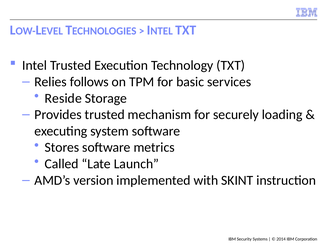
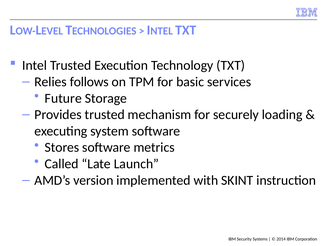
Reside: Reside -> Future
